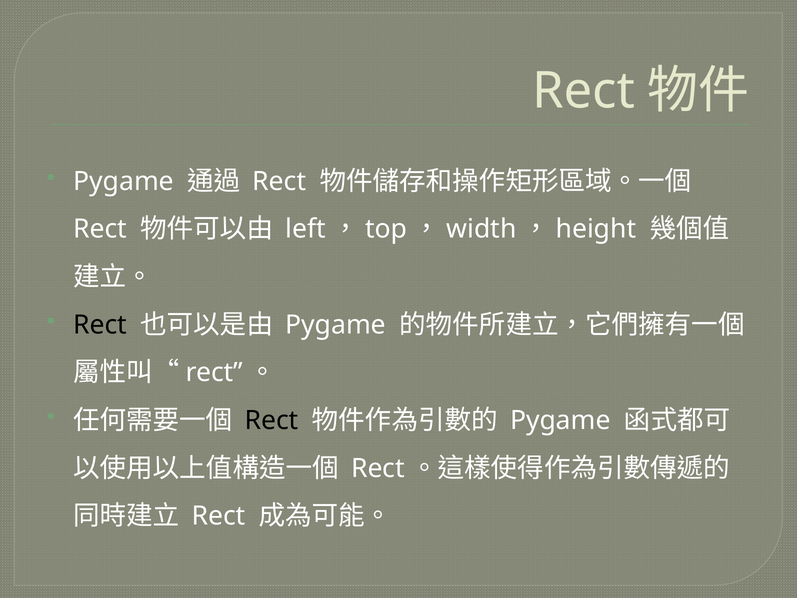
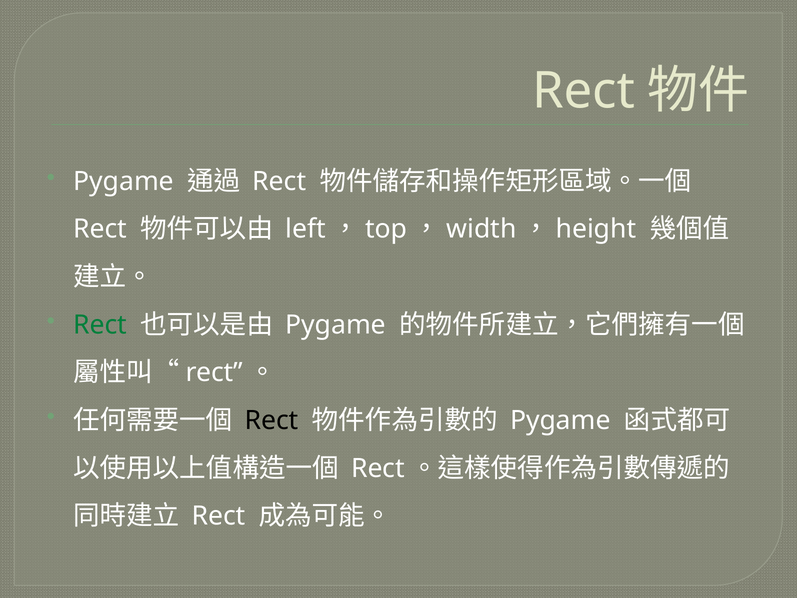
Rect at (100, 325) colour: black -> green
